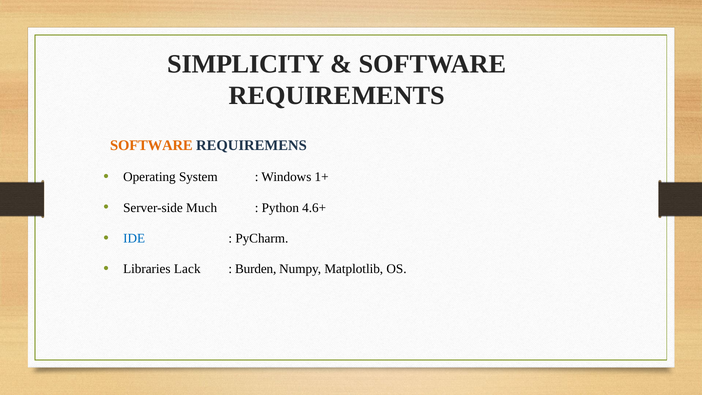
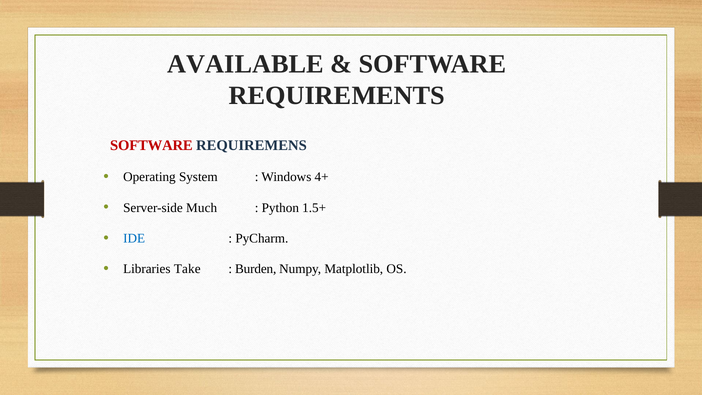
SIMPLICITY: SIMPLICITY -> AVAILABLE
SOFTWARE at (151, 145) colour: orange -> red
1+: 1+ -> 4+
4.6+: 4.6+ -> 1.5+
Lack: Lack -> Take
